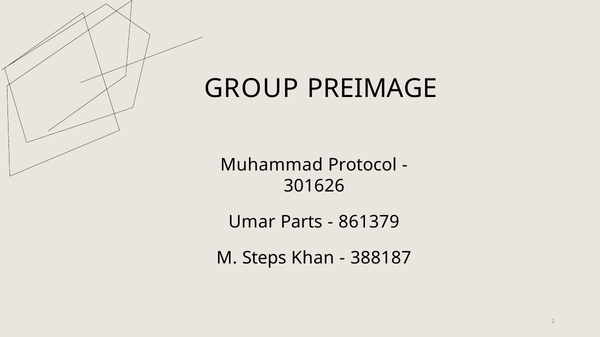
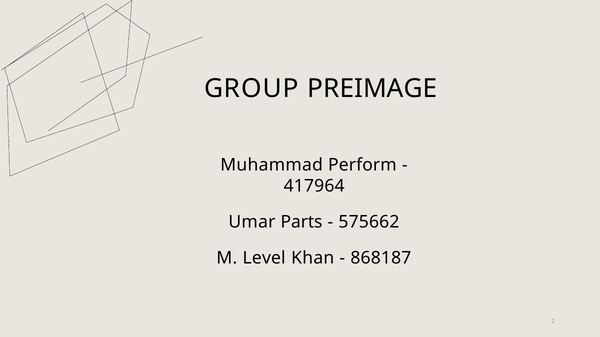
Protocol: Protocol -> Perform
301626: 301626 -> 417964
861379: 861379 -> 575662
Steps: Steps -> Level
388187: 388187 -> 868187
